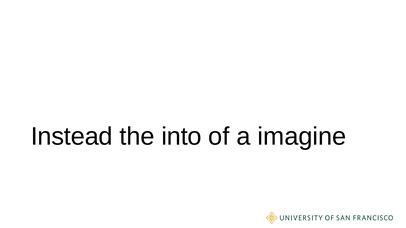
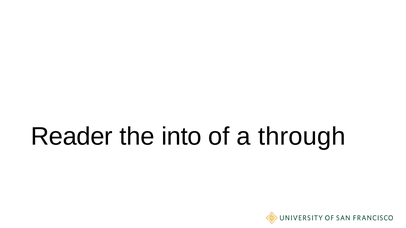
Instead: Instead -> Reader
imagine: imagine -> through
